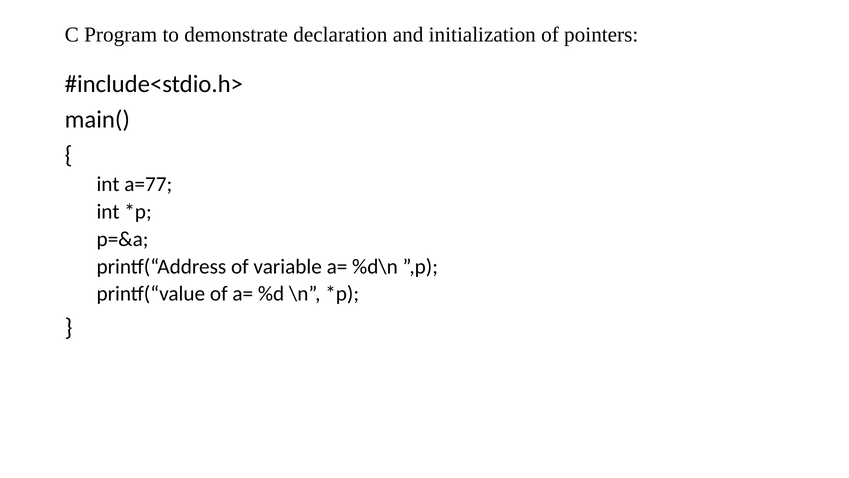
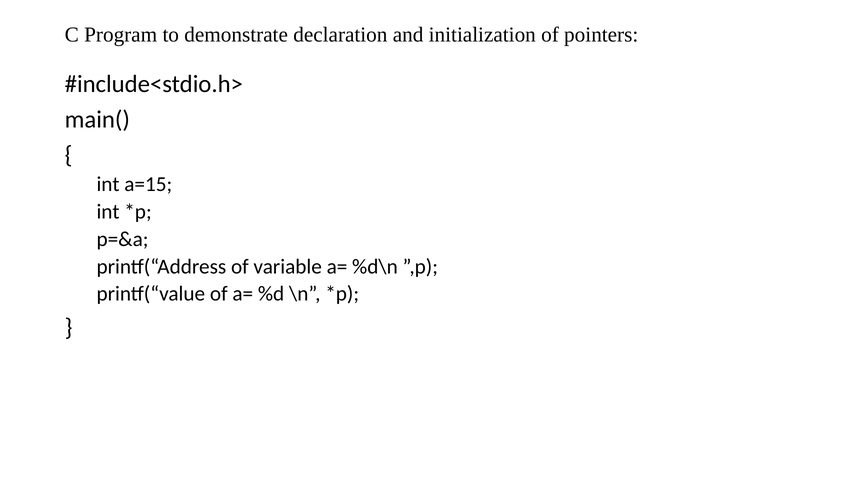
a=77: a=77 -> a=15
